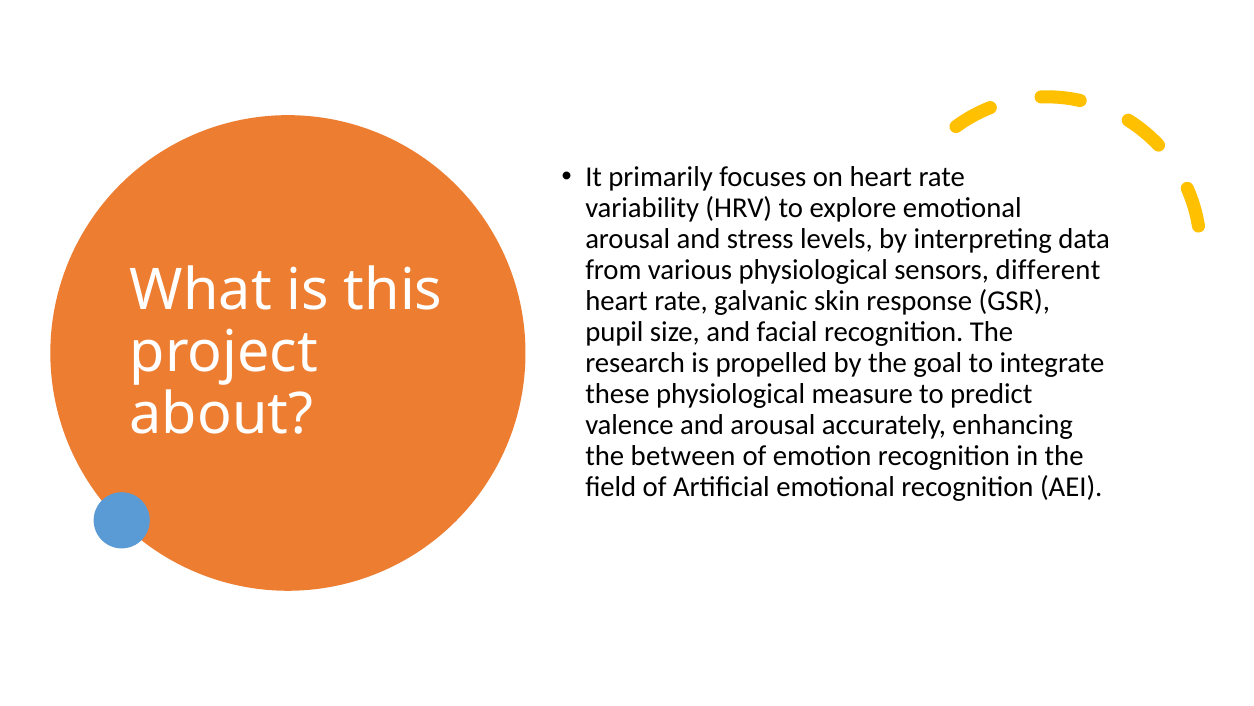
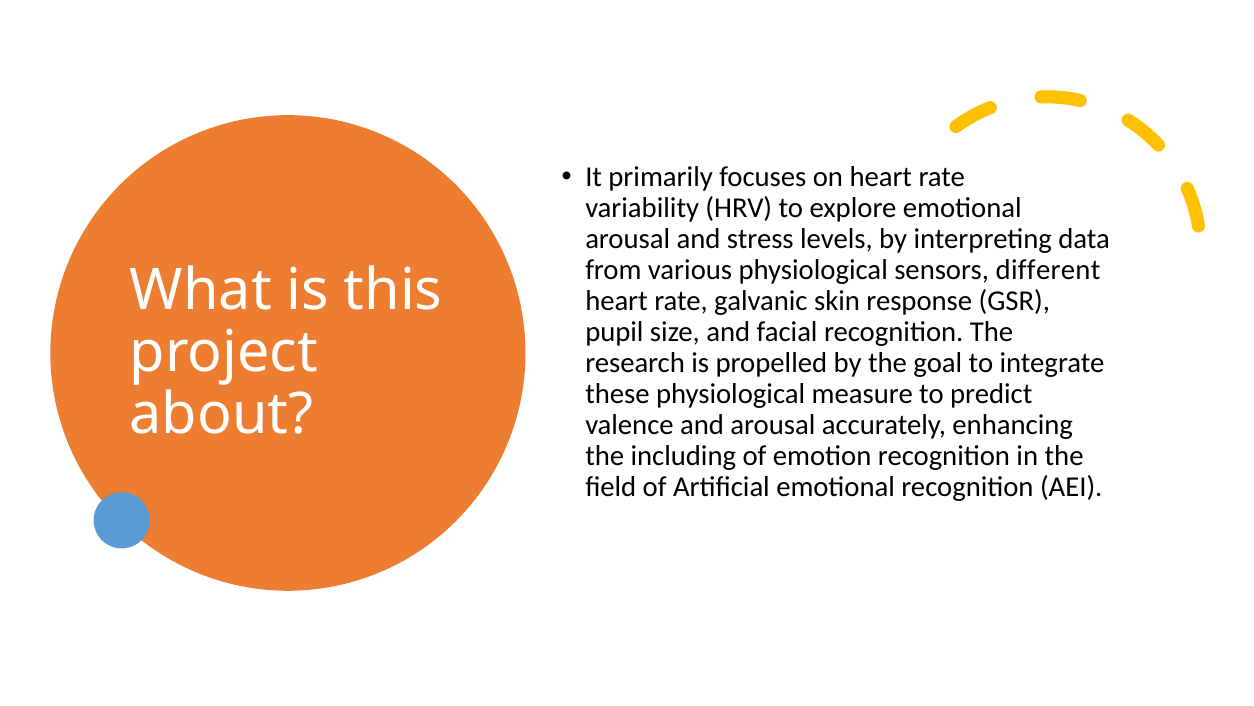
between: between -> including
